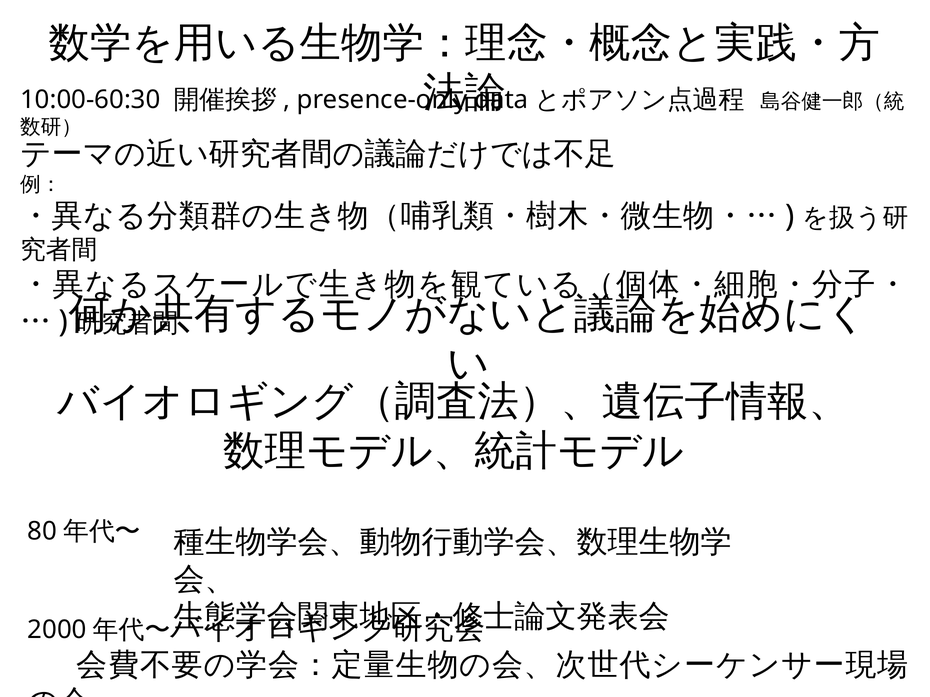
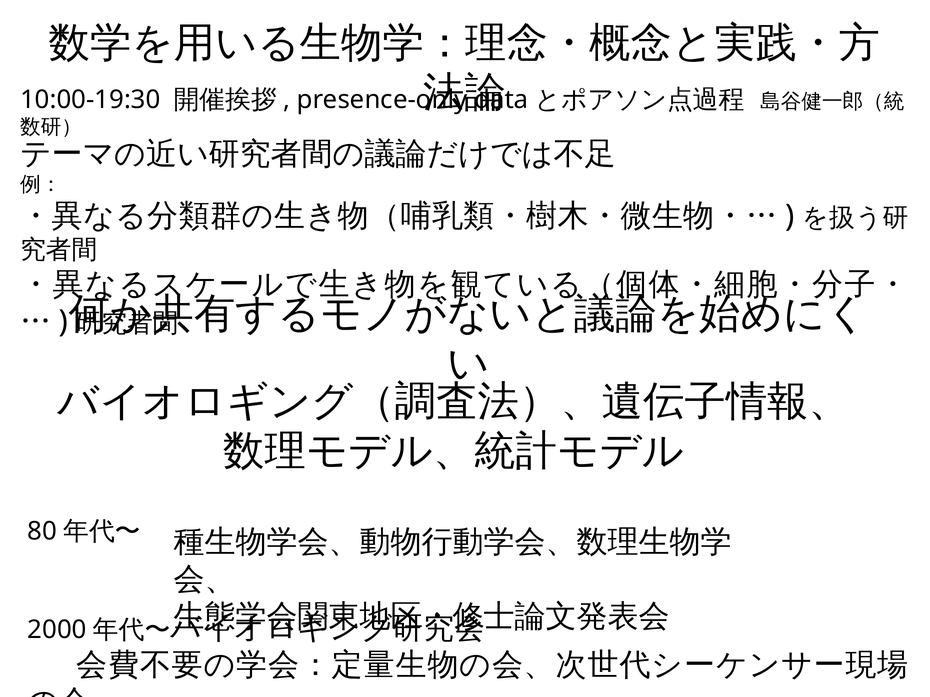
10:00-60:30: 10:00-60:30 -> 10:00-19:30
